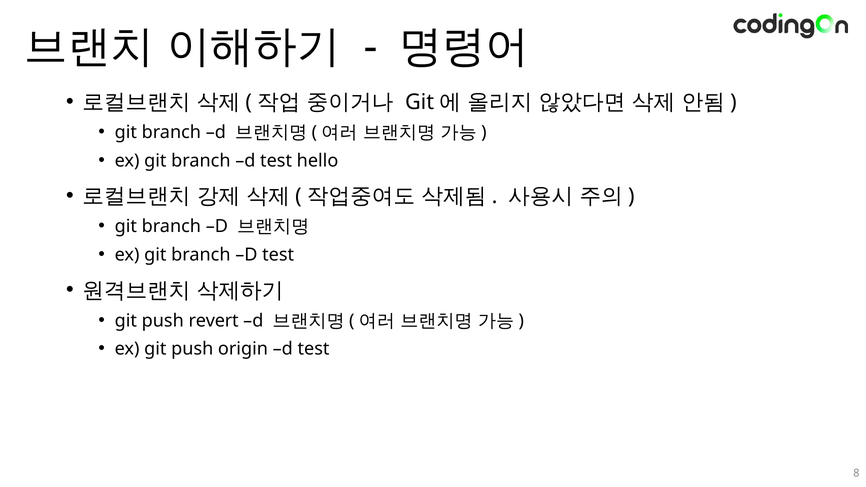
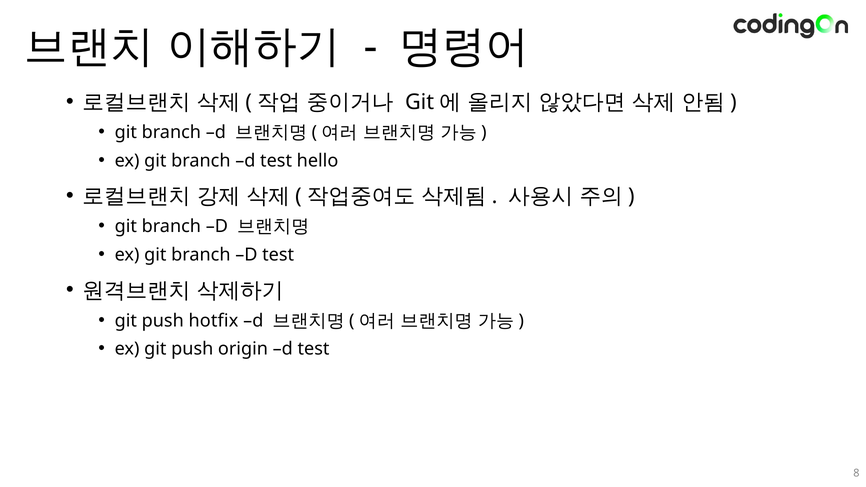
revert: revert -> hotfix
